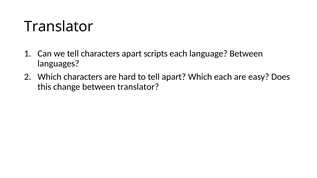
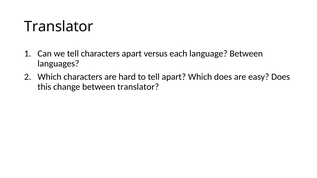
scripts: scripts -> versus
Which each: each -> does
